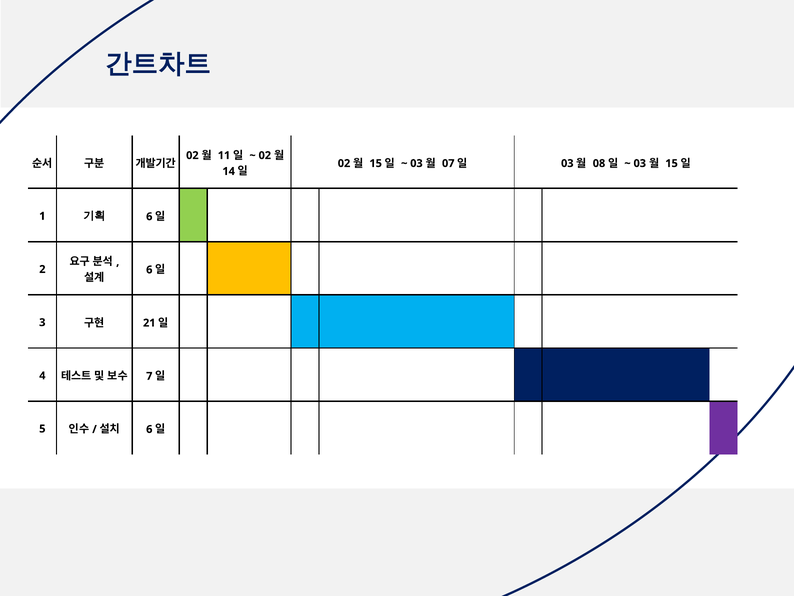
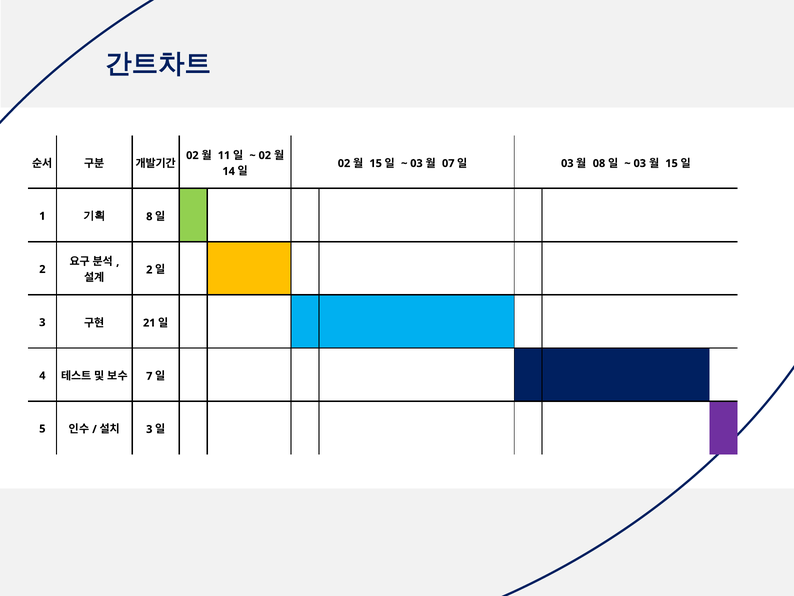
6 at (149, 216): 6 -> 8
6 at (149, 270): 6 -> 2
6 at (149, 429): 6 -> 3
